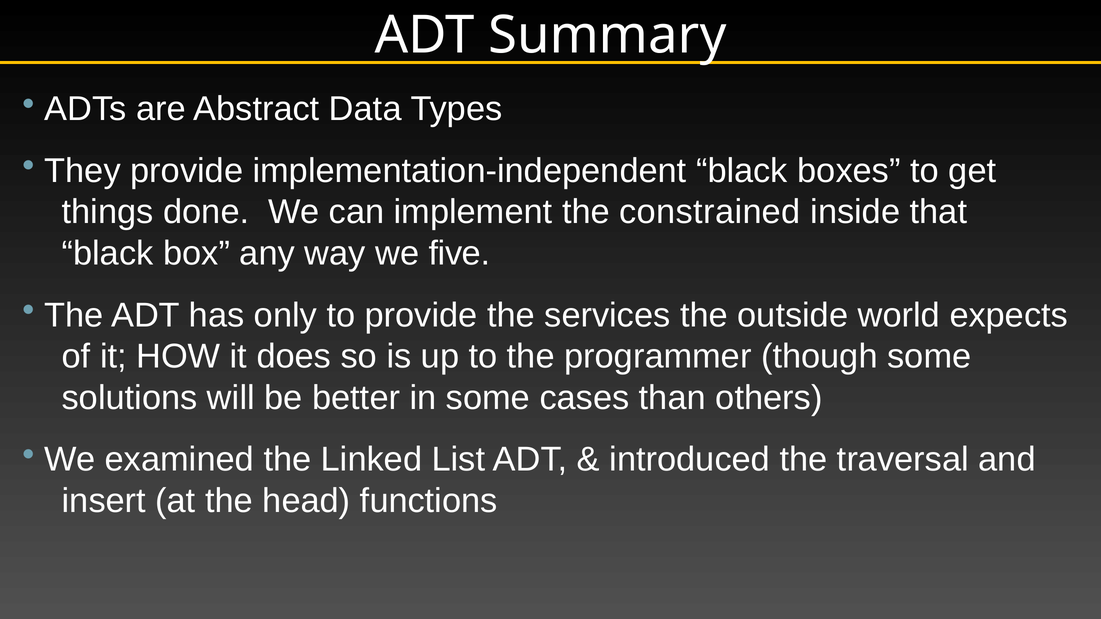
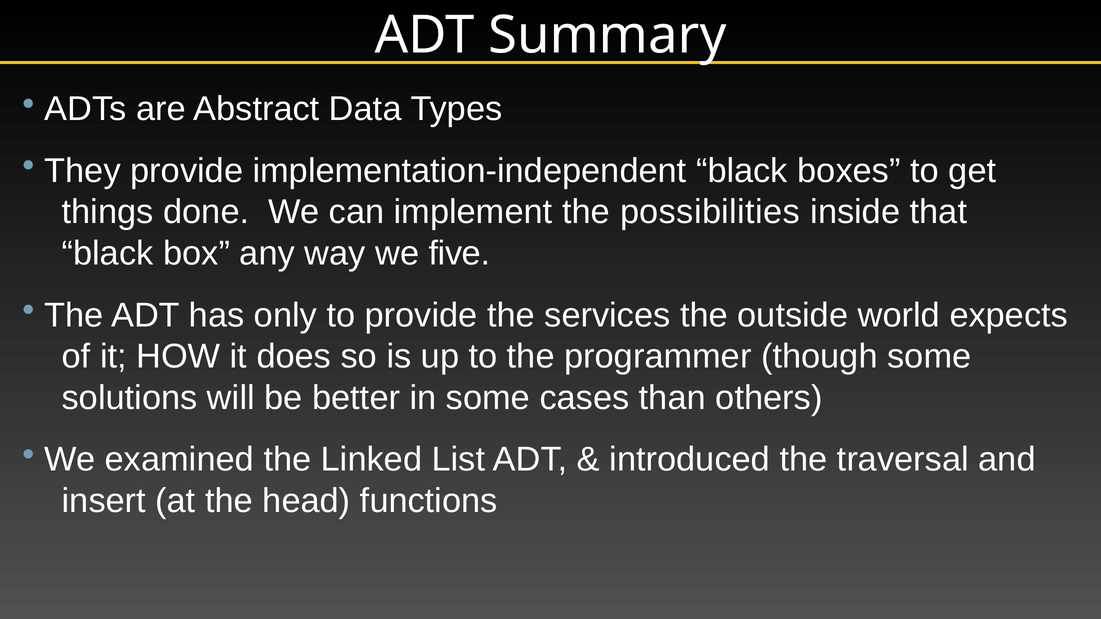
constrained: constrained -> possibilities
